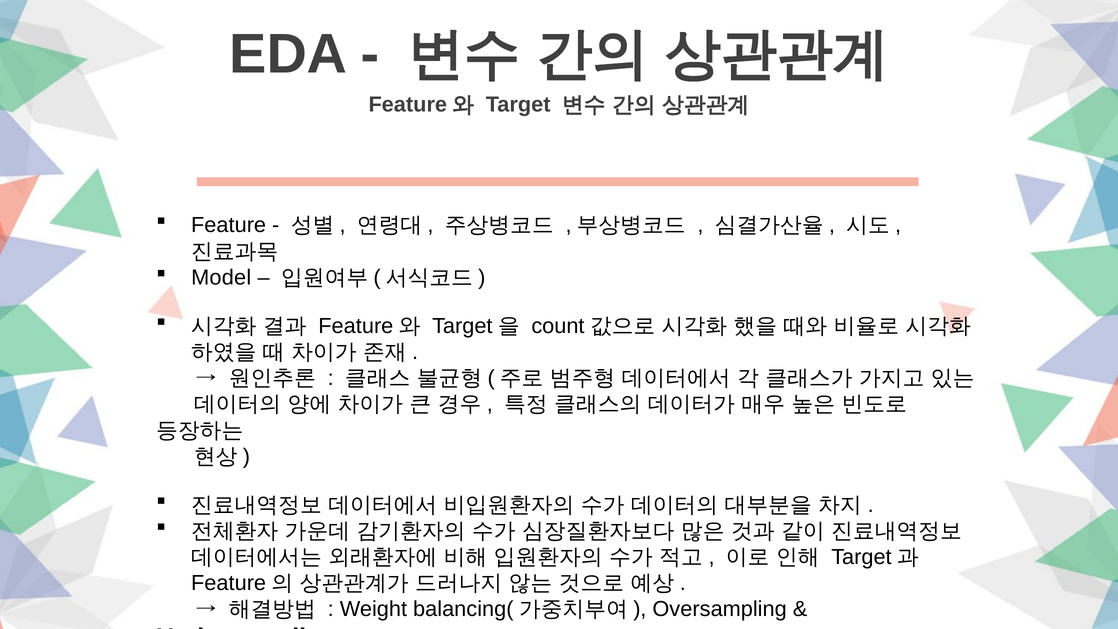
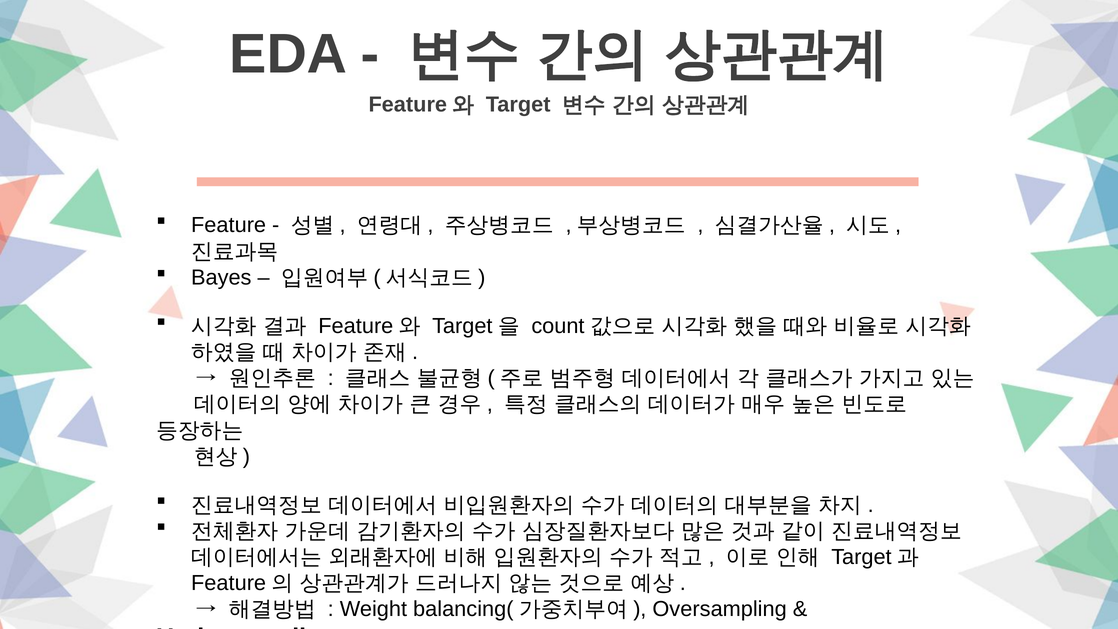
Model: Model -> Bayes
